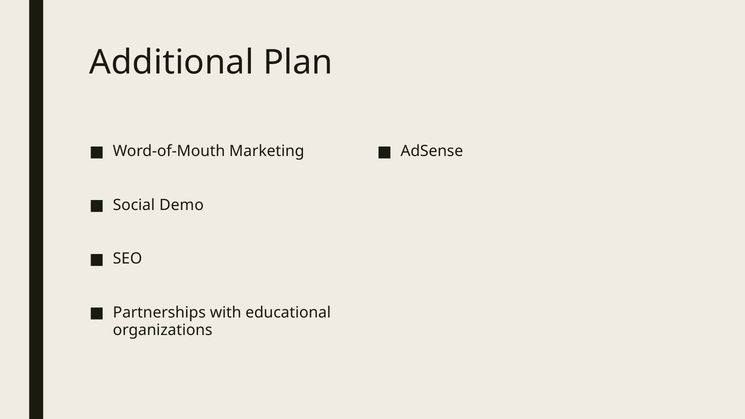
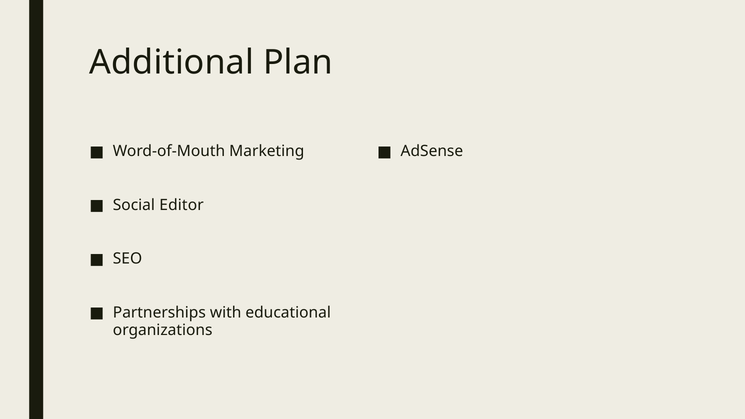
Demo: Demo -> Editor
